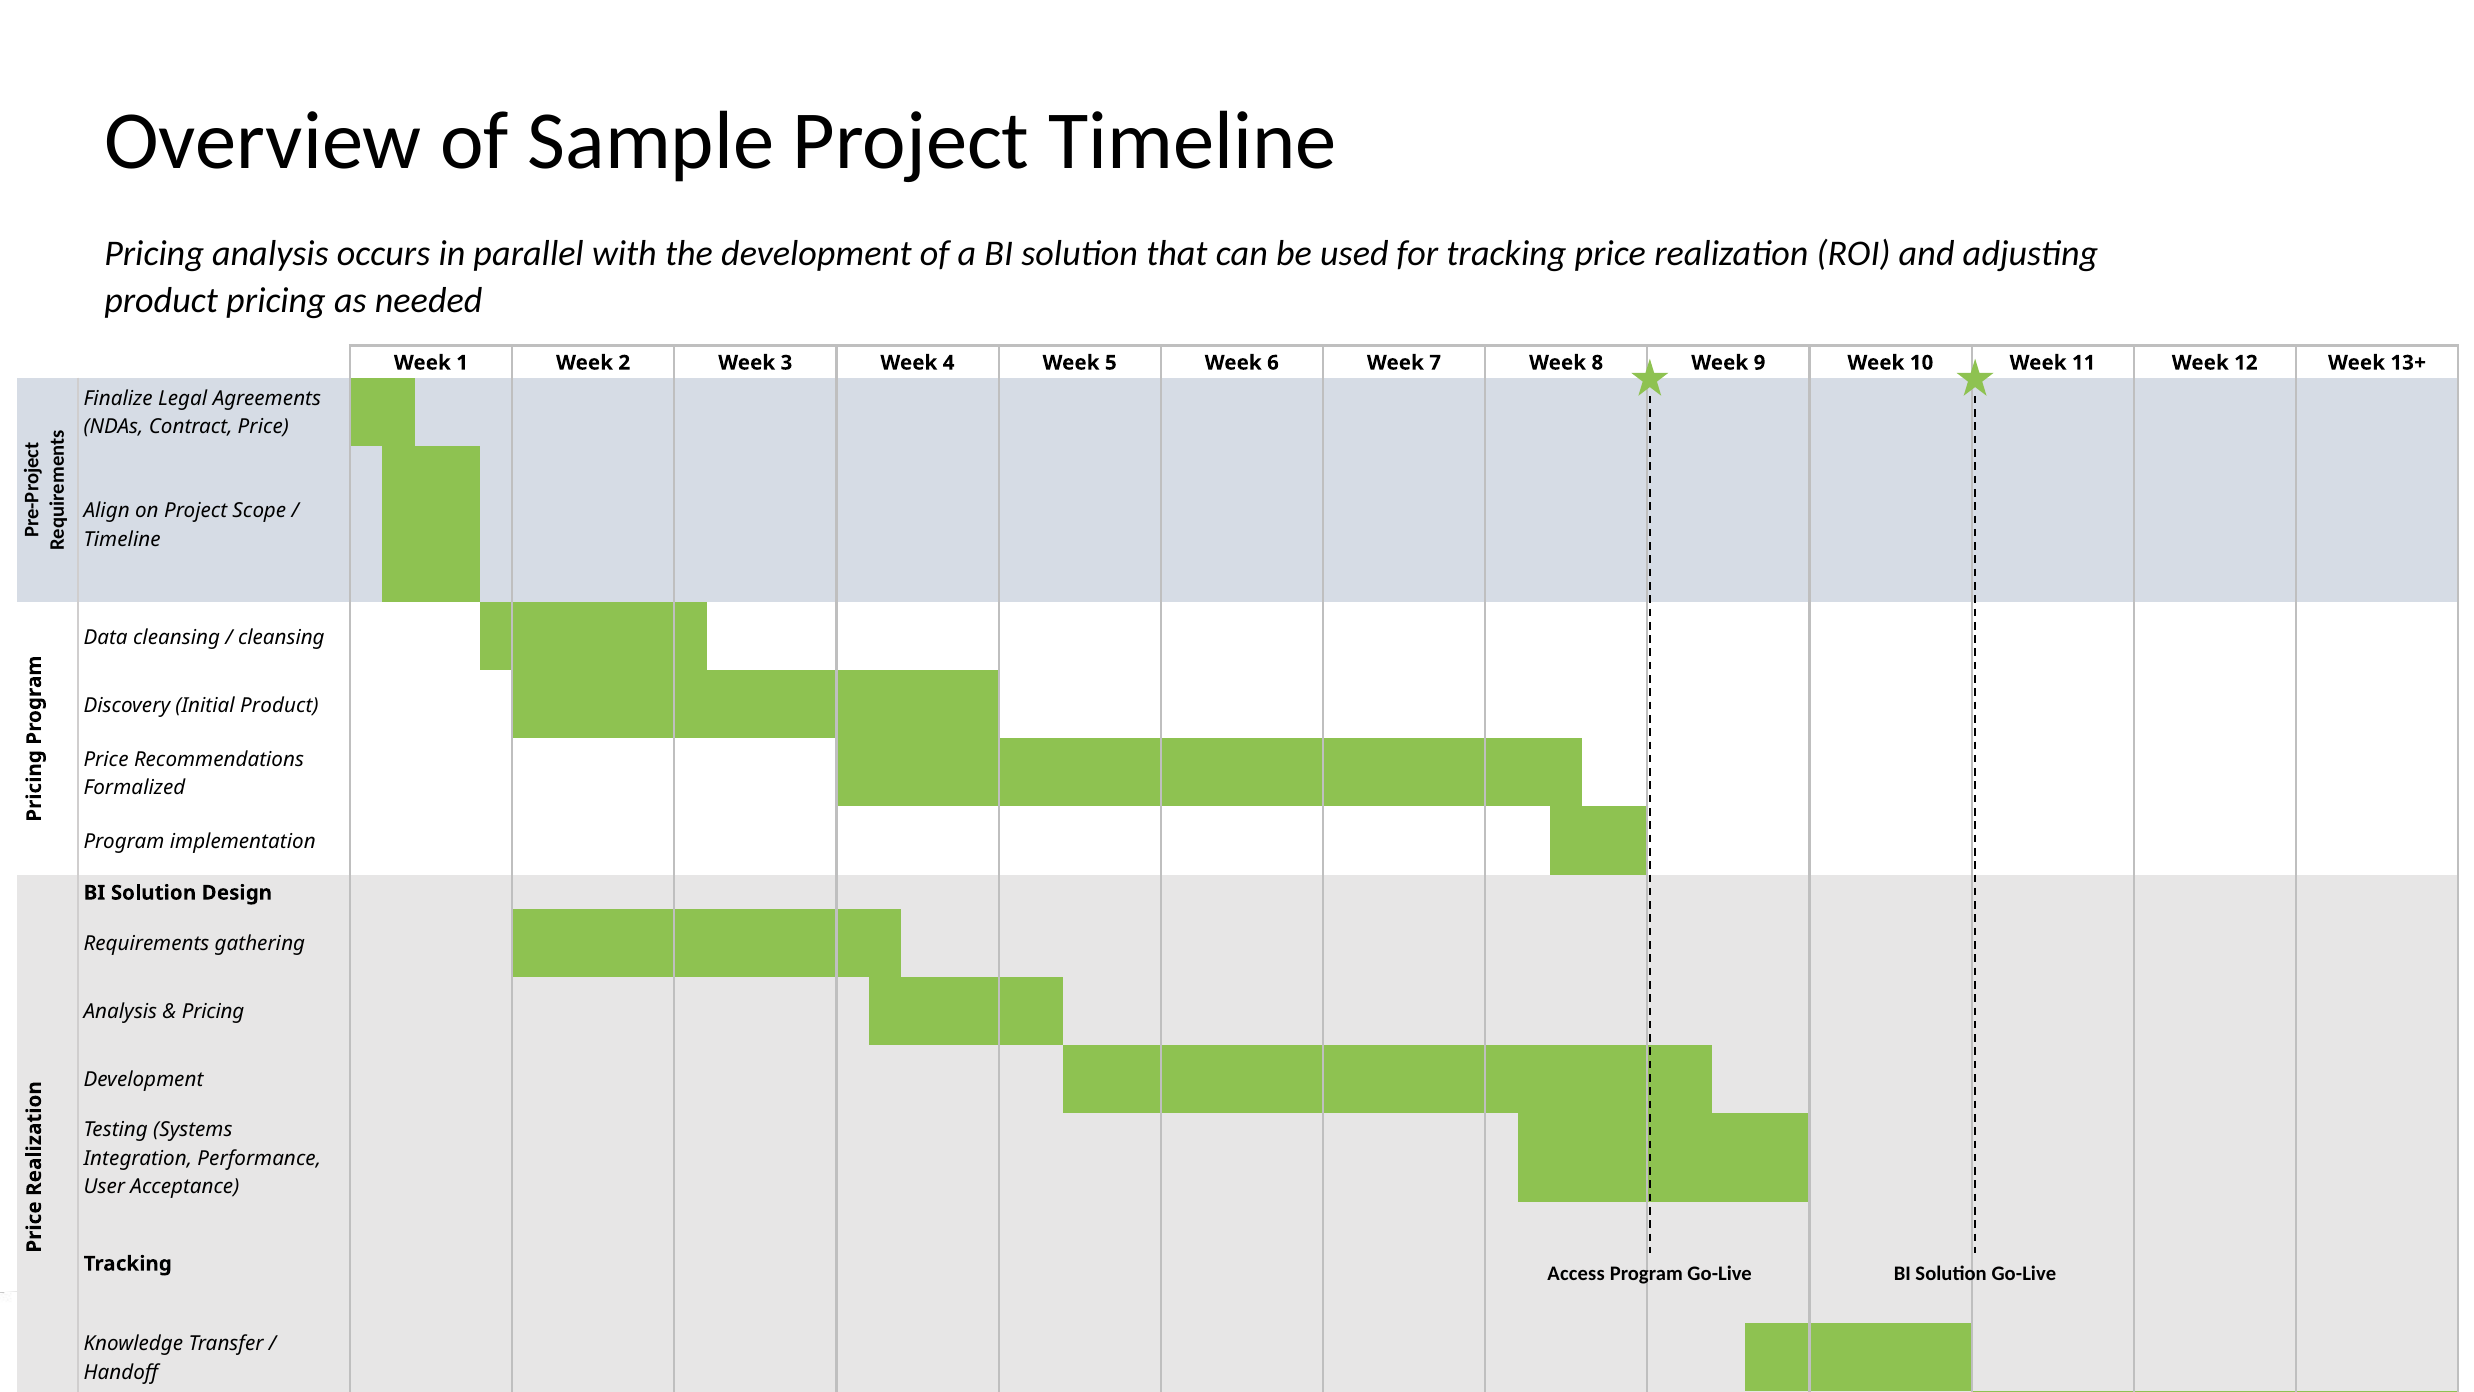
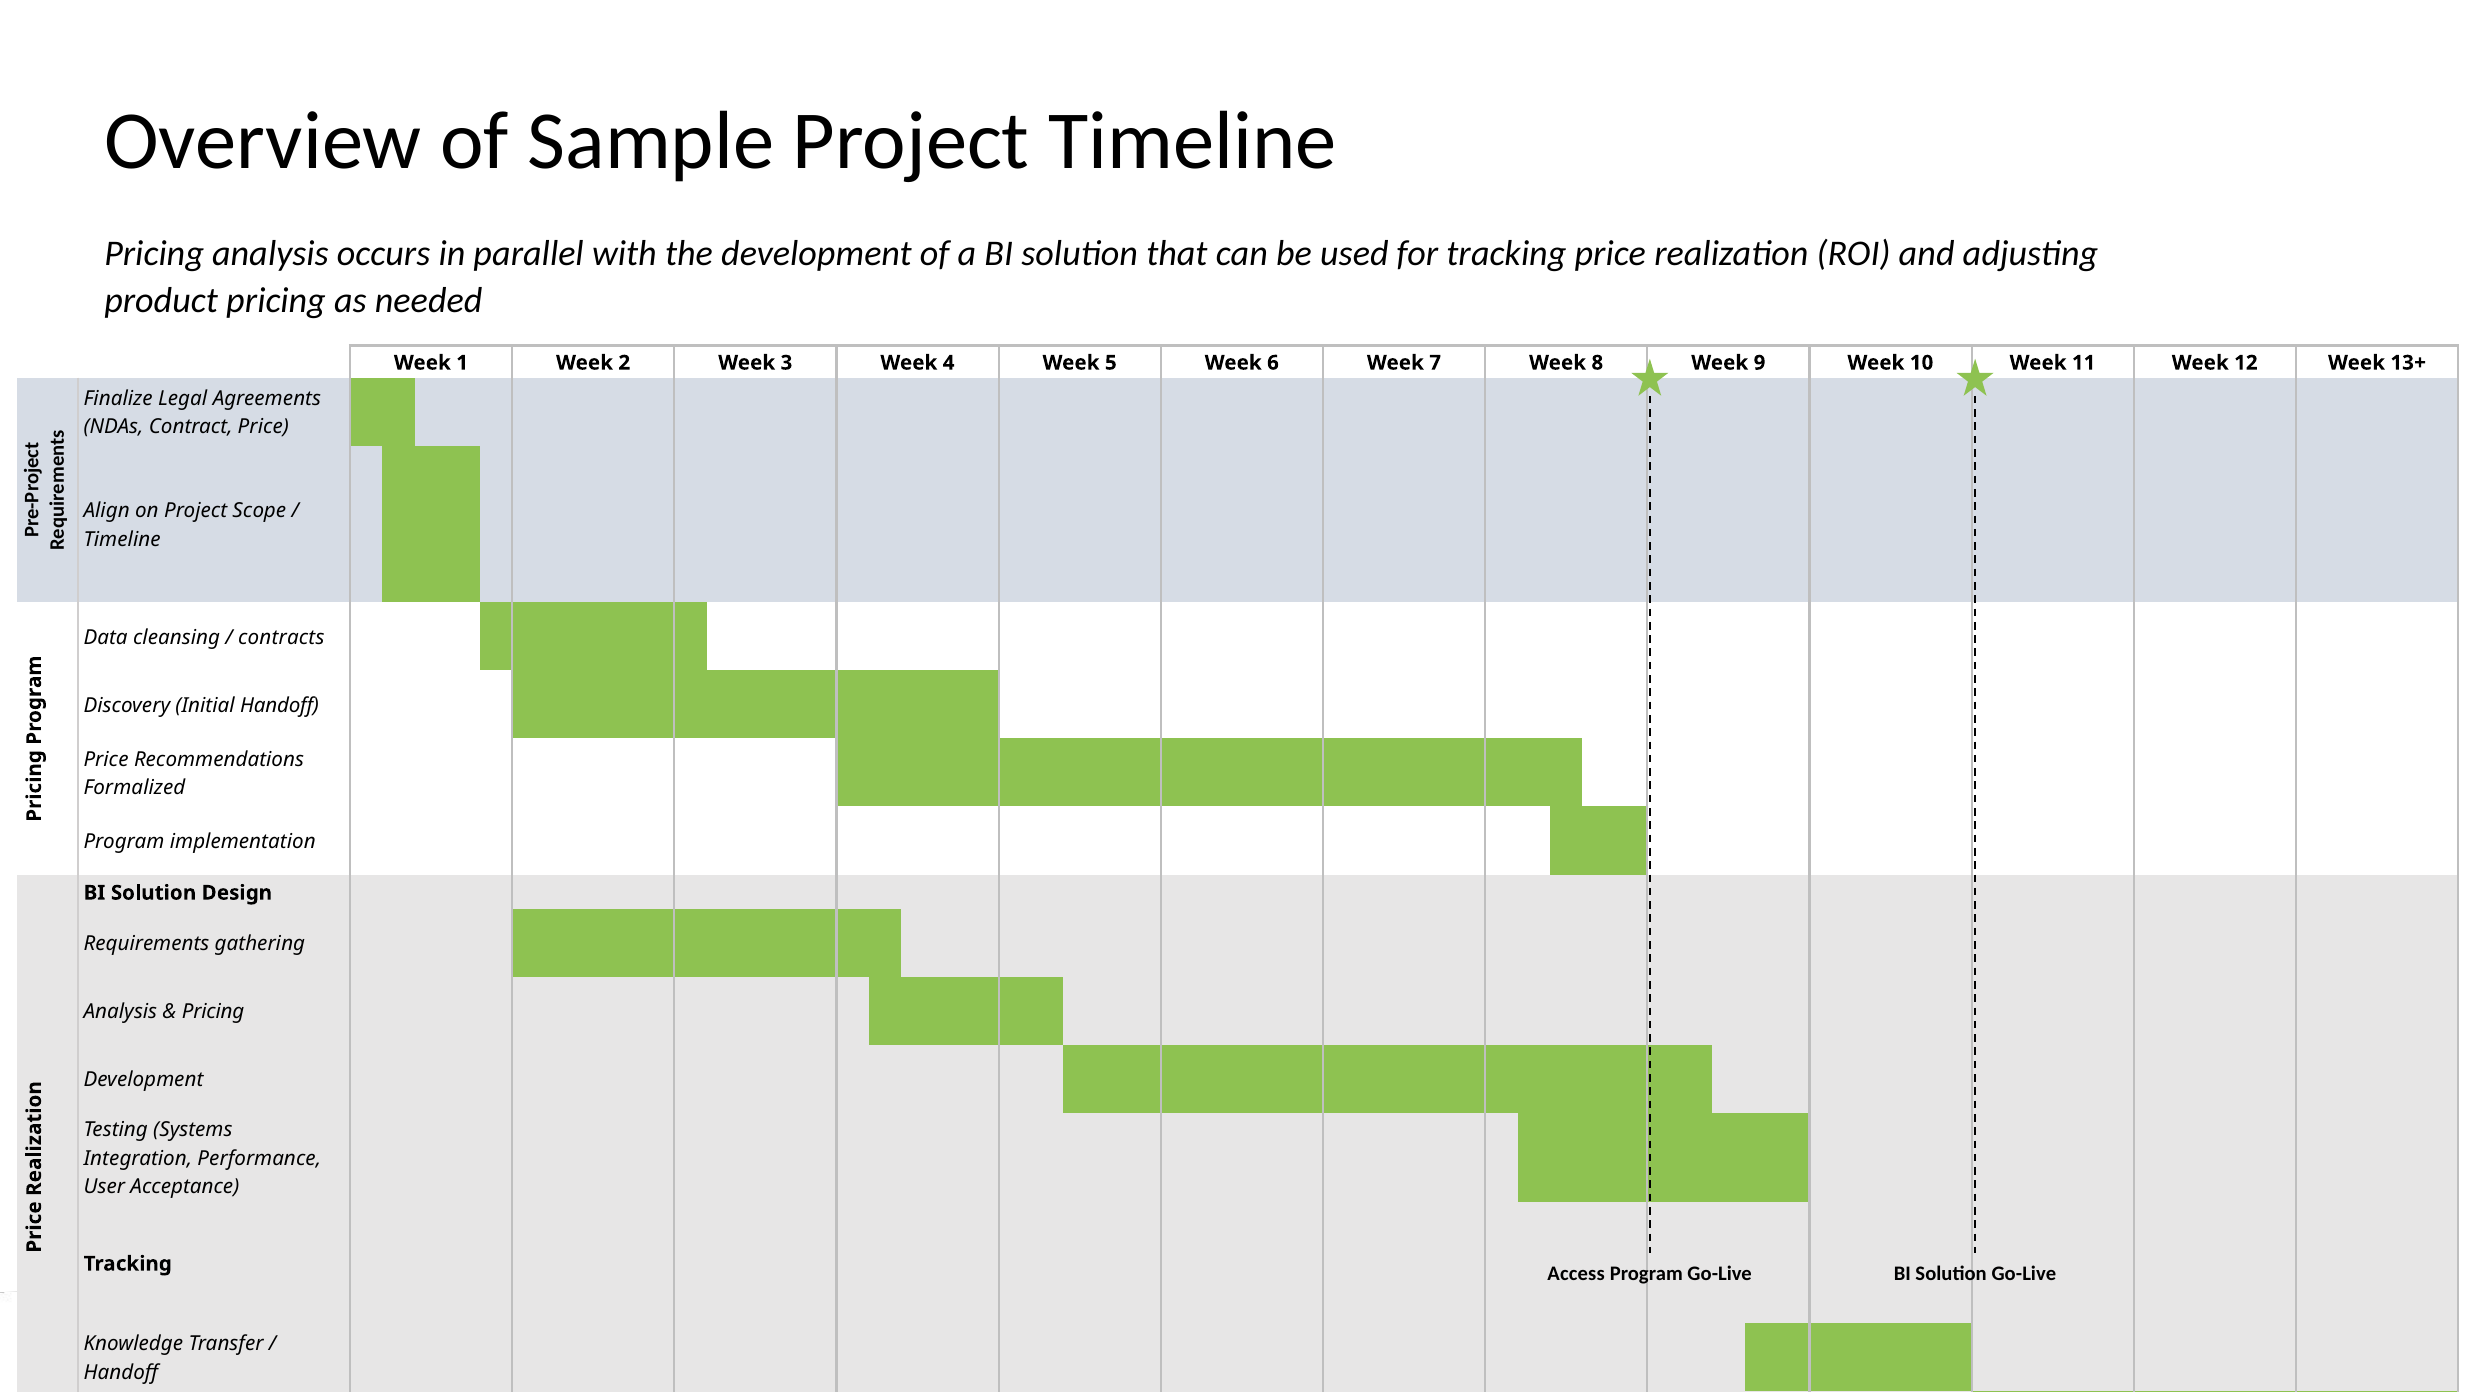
cleansing at (281, 637): cleansing -> contracts
Initial Product: Product -> Handoff
